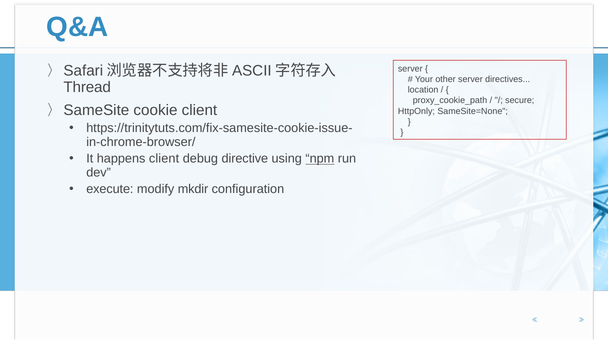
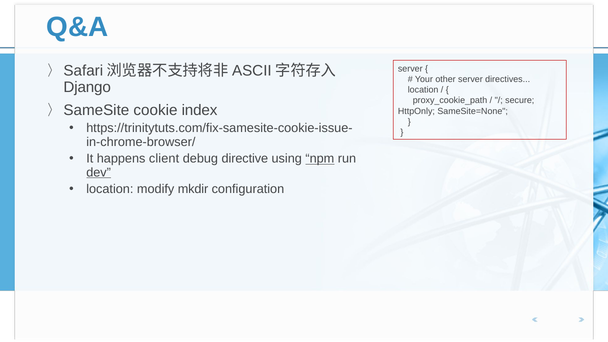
Thread: Thread -> Django
cookie client: client -> index
dev underline: none -> present
execute at (110, 189): execute -> location
